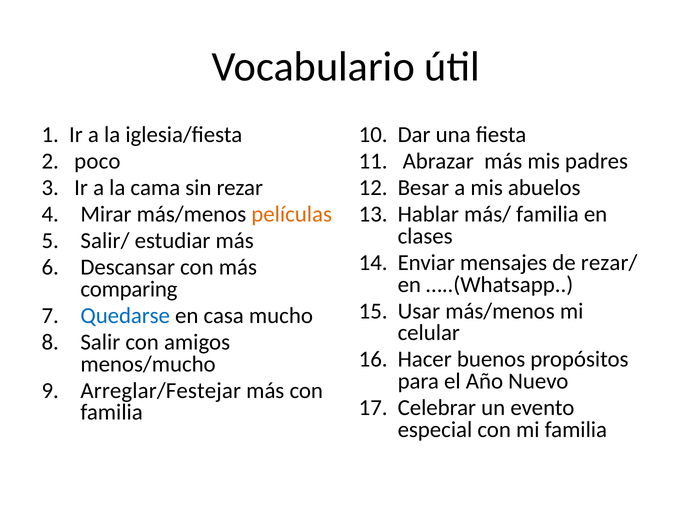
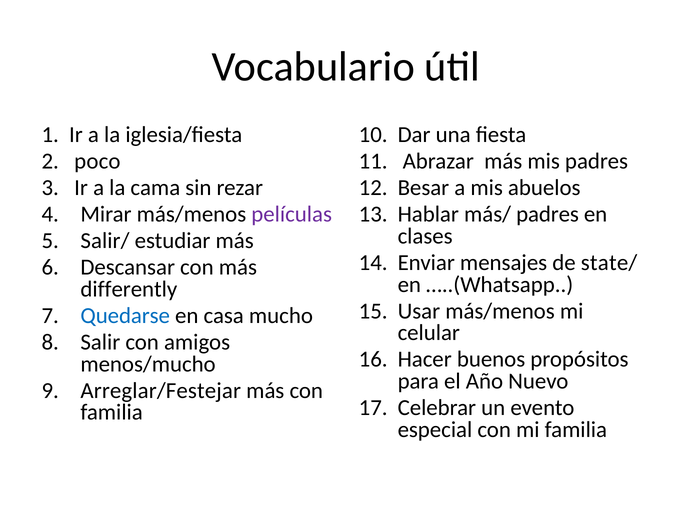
películas colour: orange -> purple
más/ familia: familia -> padres
rezar/: rezar/ -> state/
comparing: comparing -> differently
